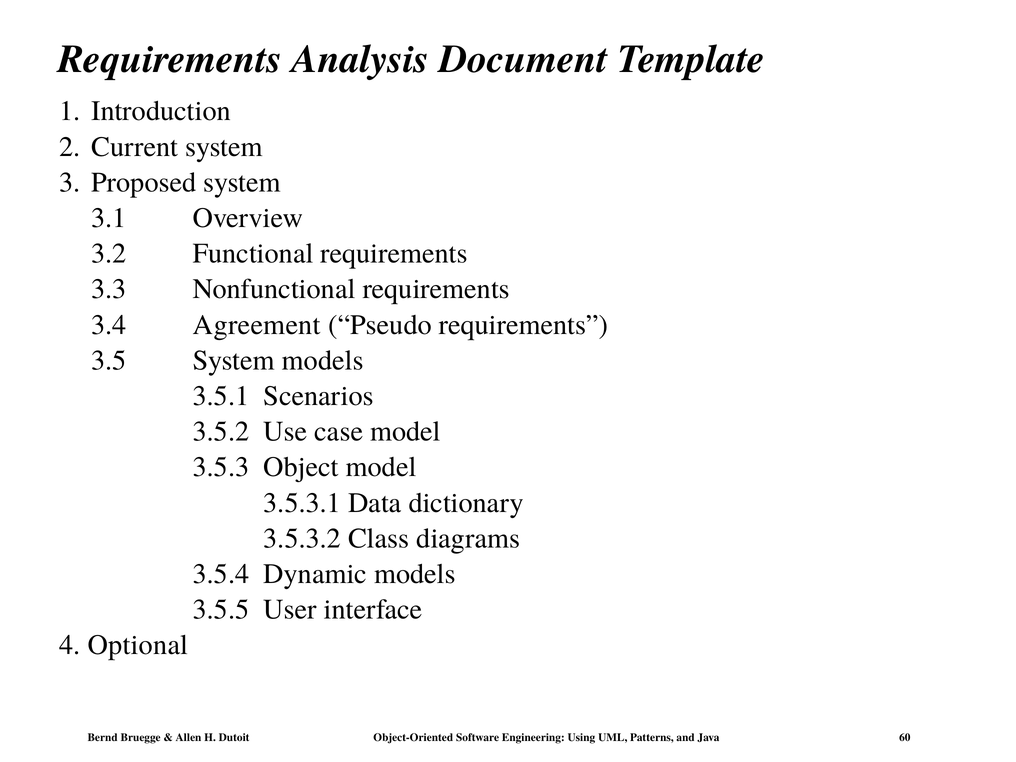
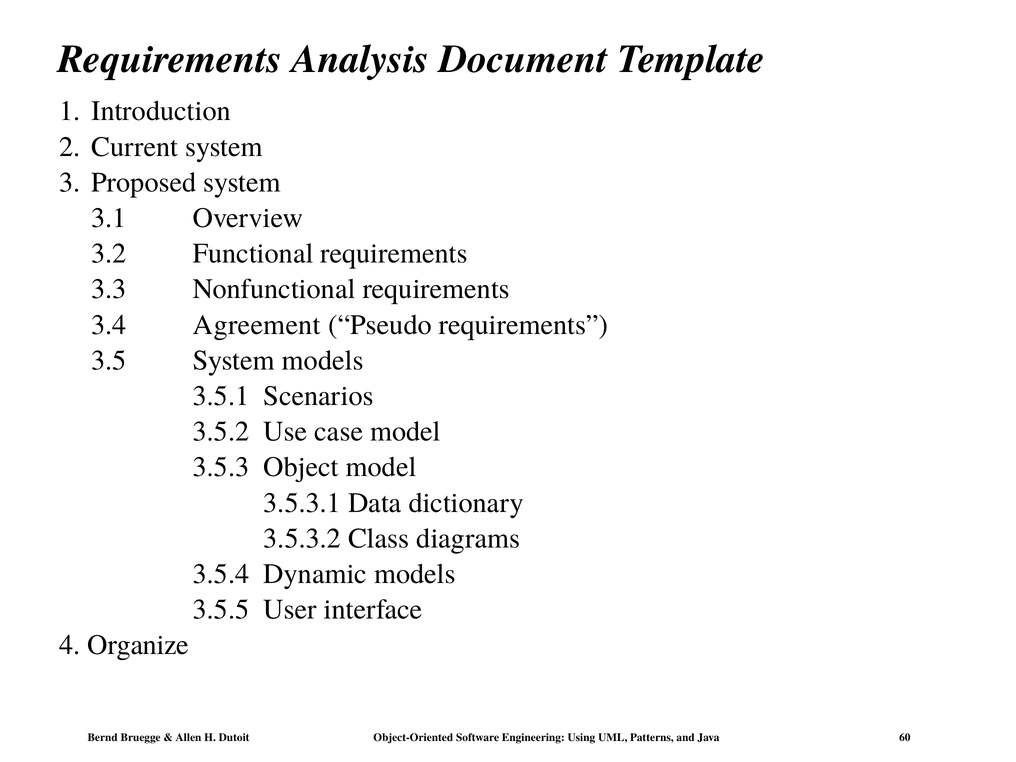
Optional: Optional -> Organize
